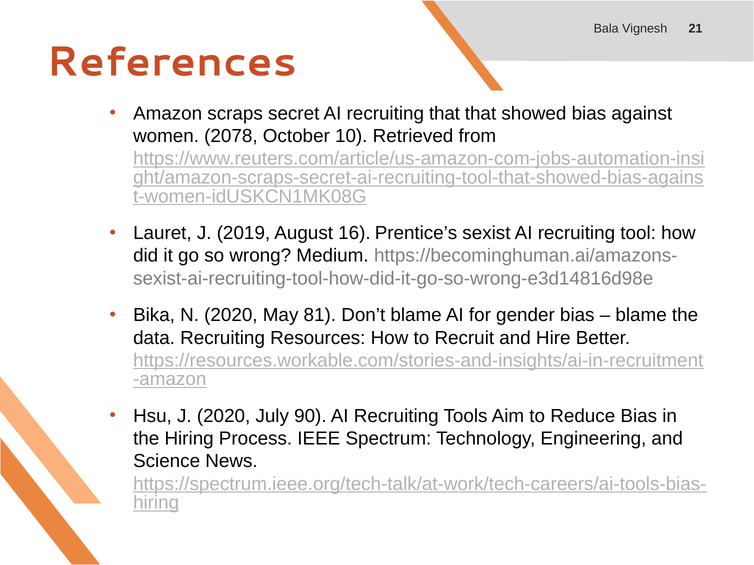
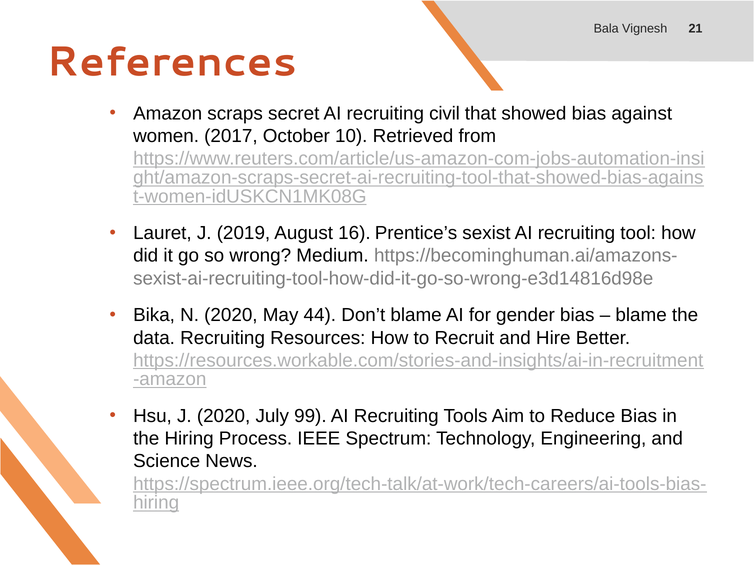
recruiting that: that -> civil
2078: 2078 -> 2017
81: 81 -> 44
90: 90 -> 99
